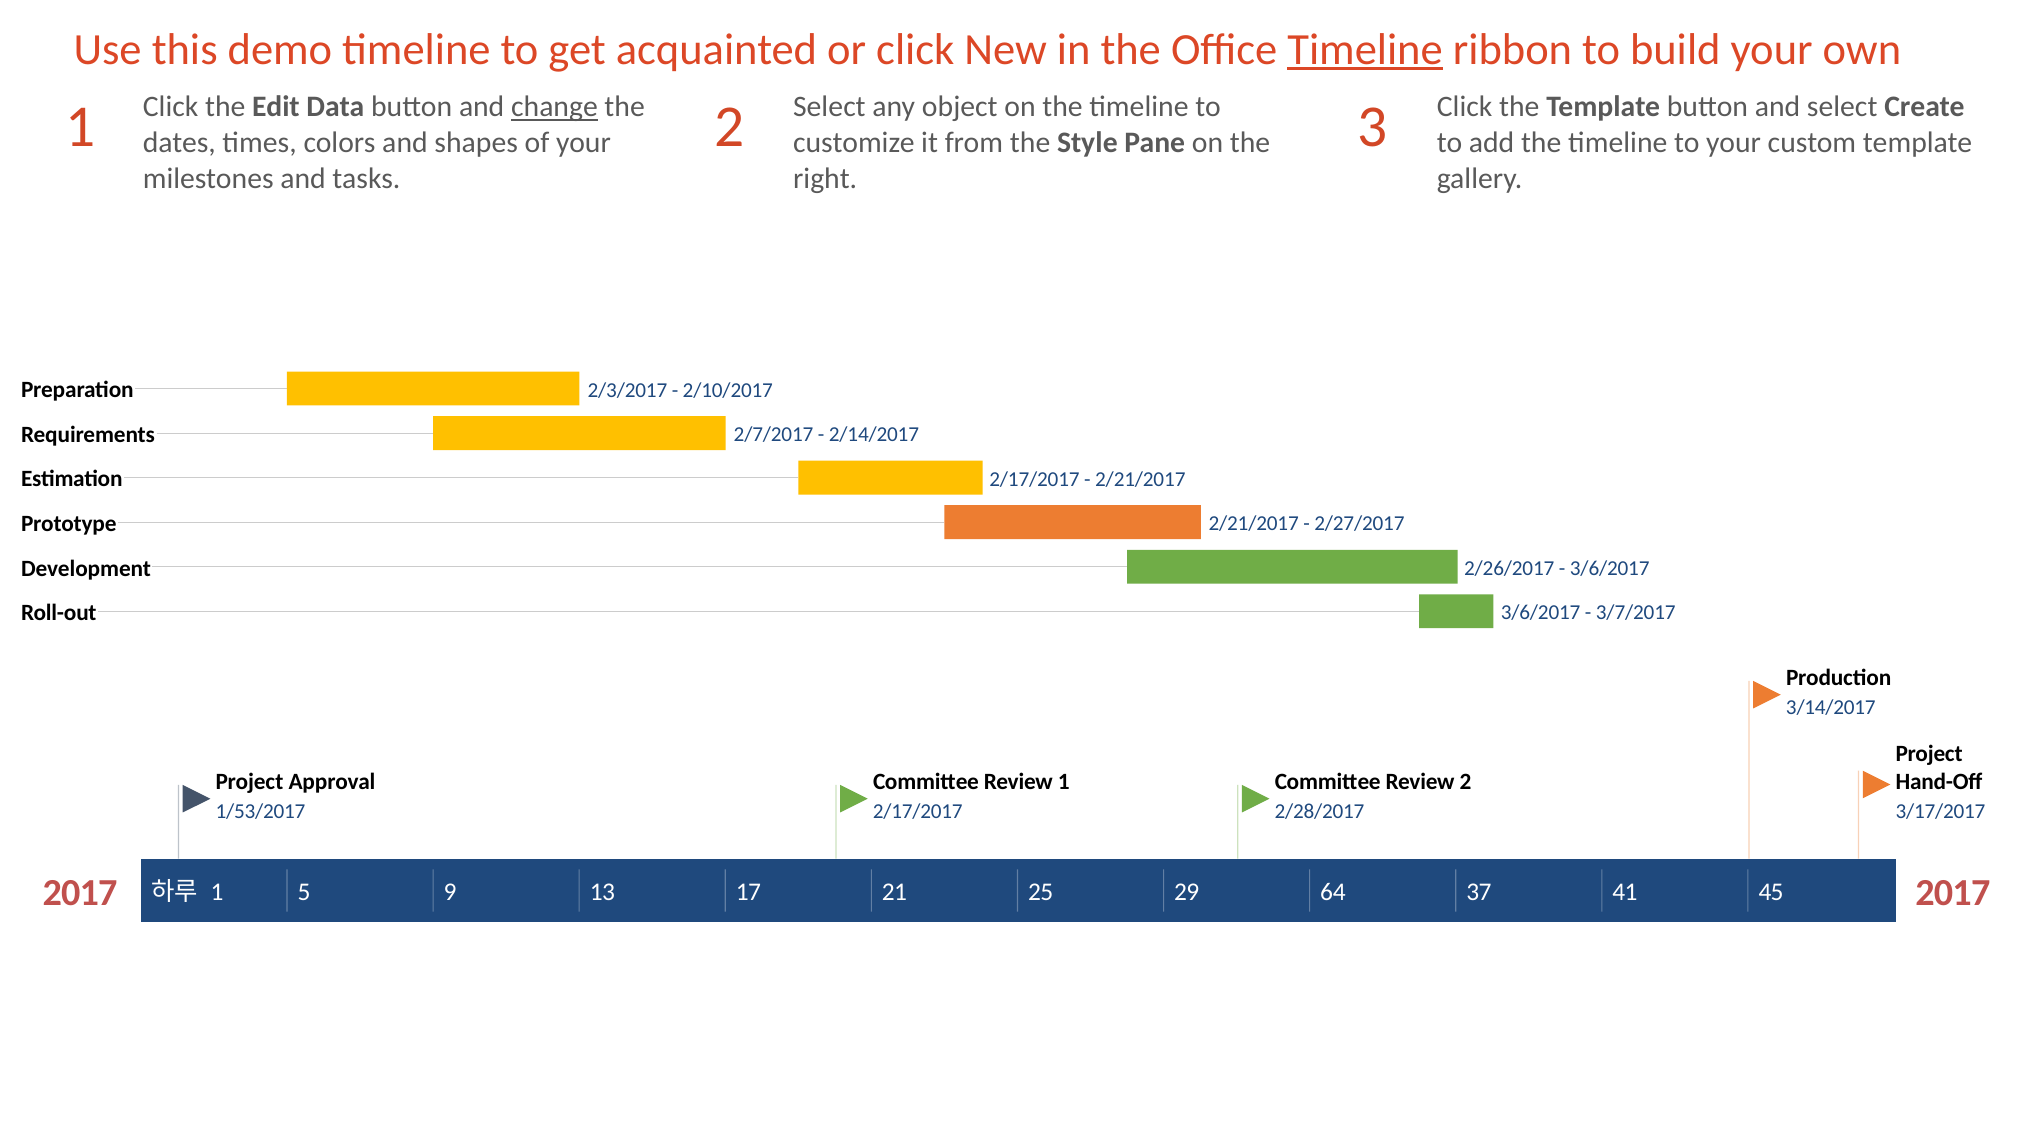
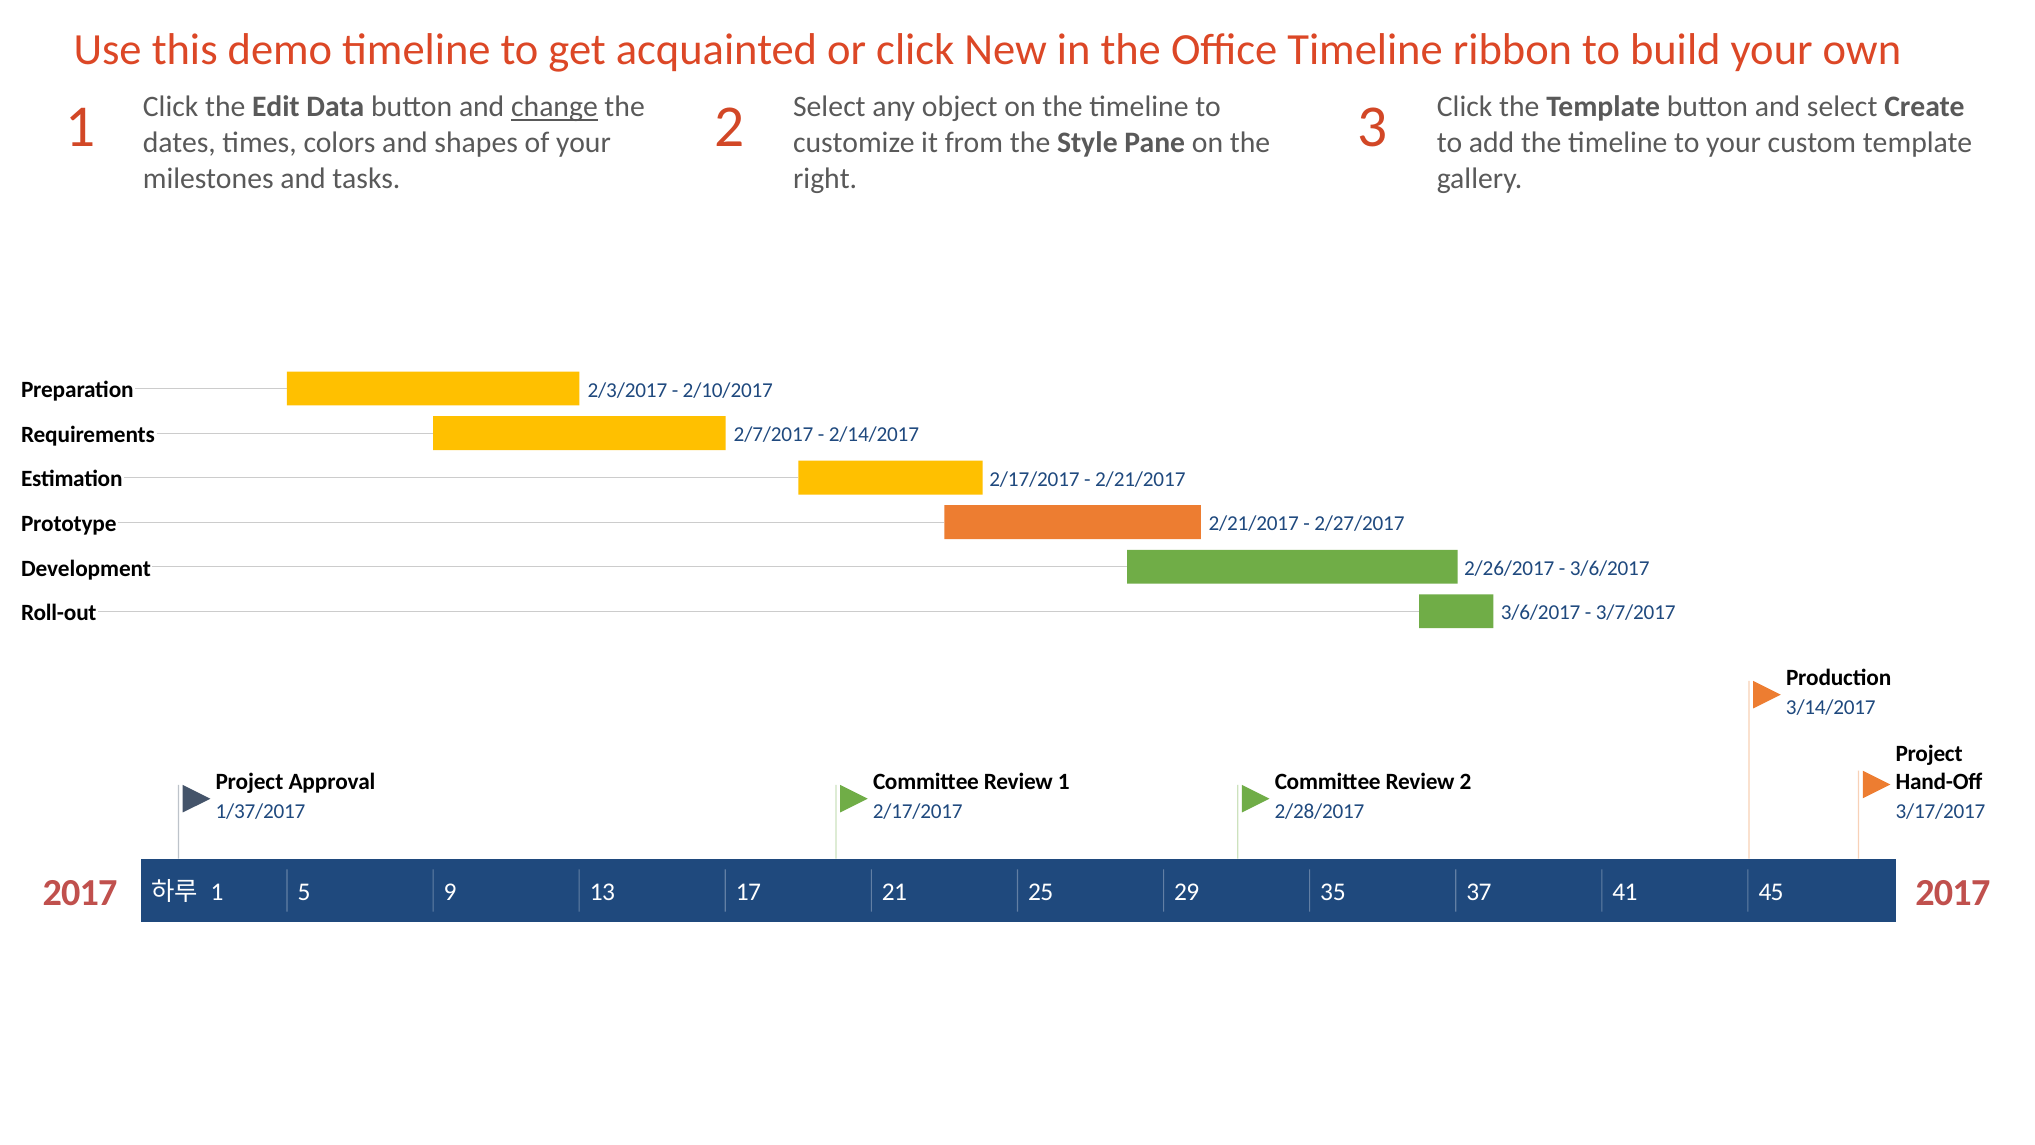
Timeline at (1365, 50) underline: present -> none
1/53/2017: 1/53/2017 -> 1/37/2017
64: 64 -> 35
